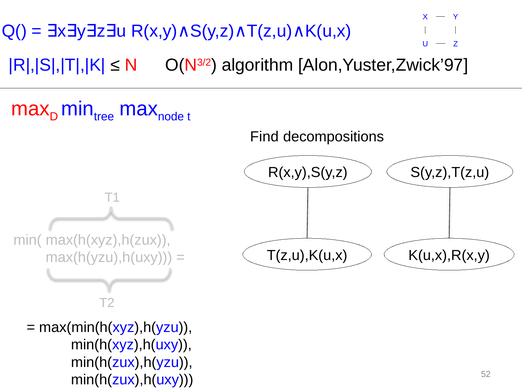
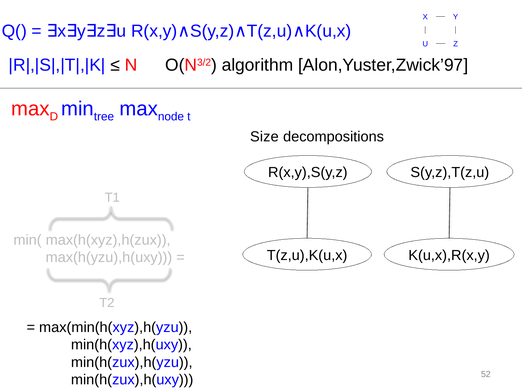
Find: Find -> Size
